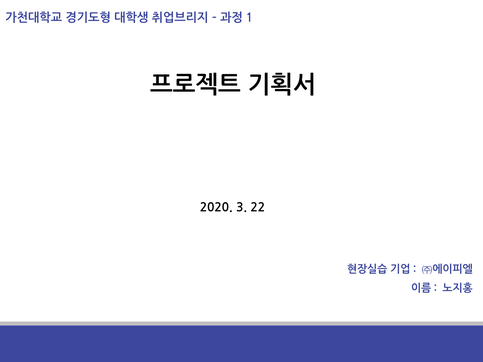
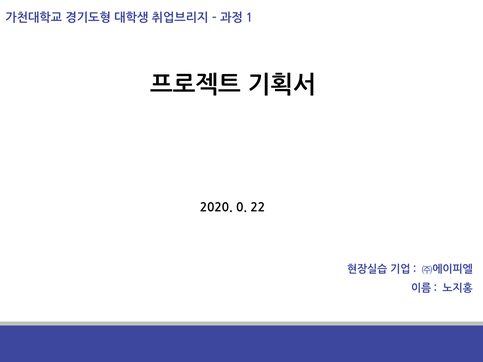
3: 3 -> 0
